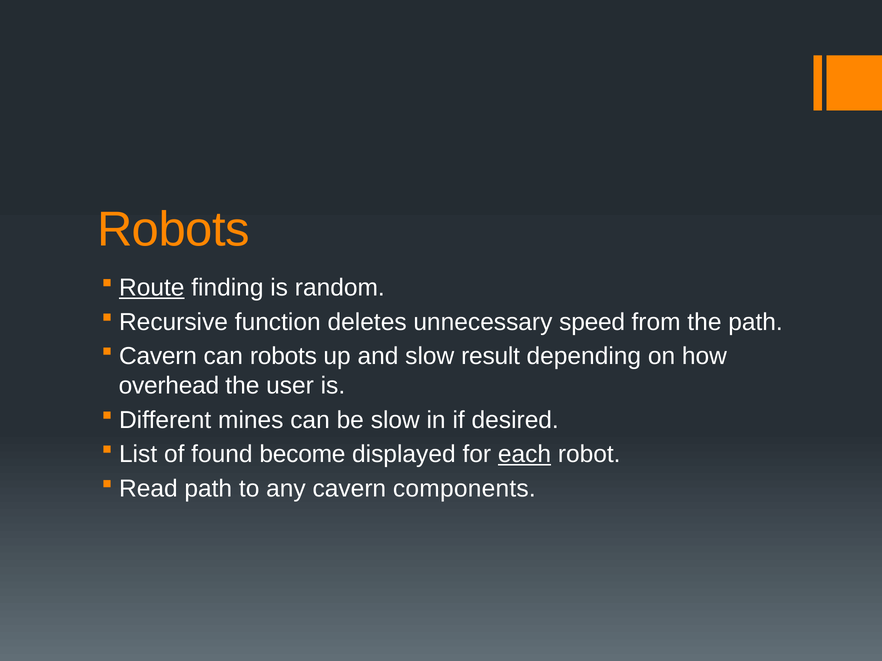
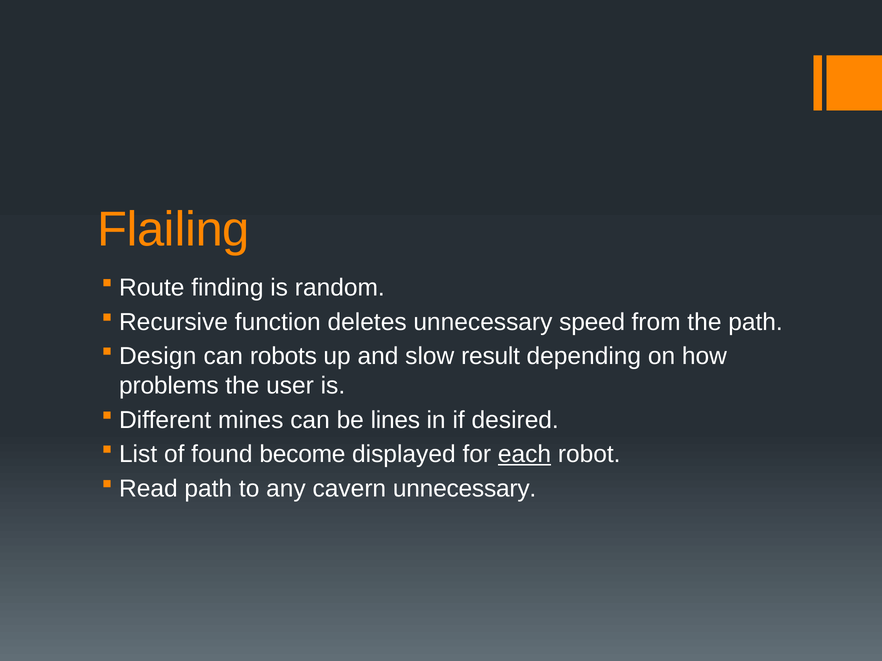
Robots at (173, 230): Robots -> Flailing
Route underline: present -> none
Cavern at (158, 357): Cavern -> Design
overhead: overhead -> problems
be slow: slow -> lines
cavern components: components -> unnecessary
